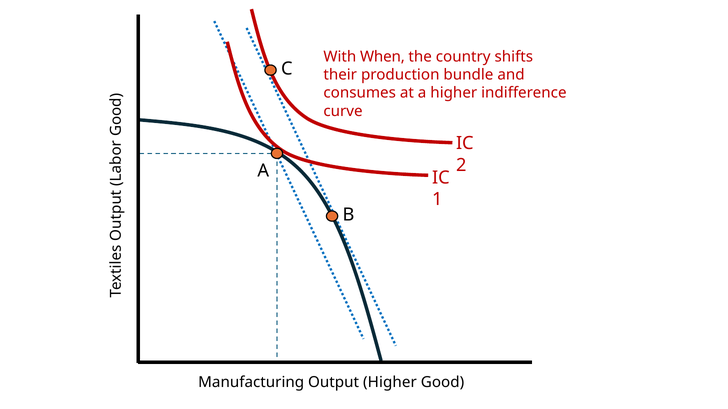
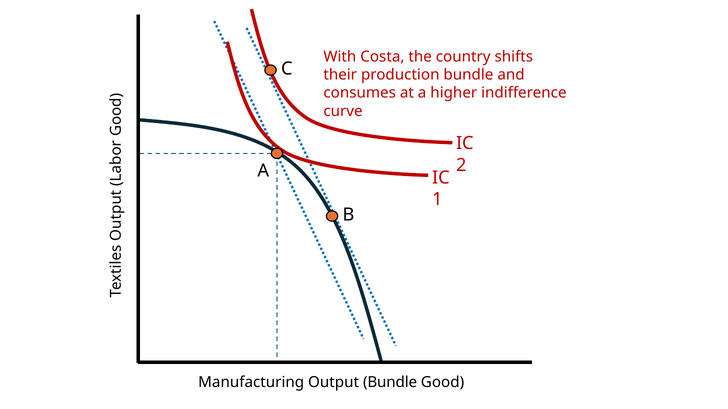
When: When -> Costa
Output Higher: Higher -> Bundle
